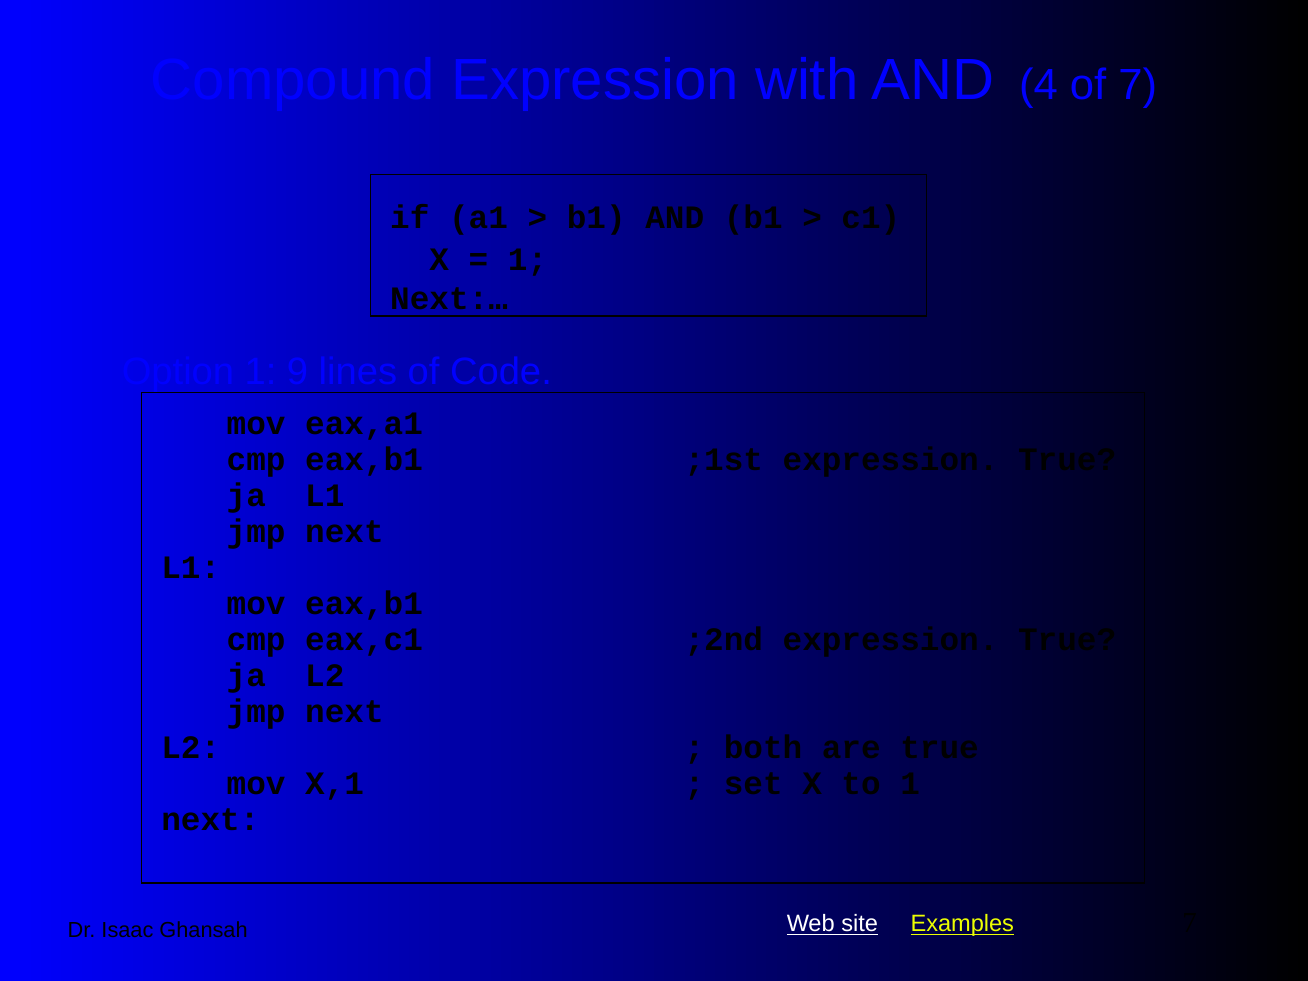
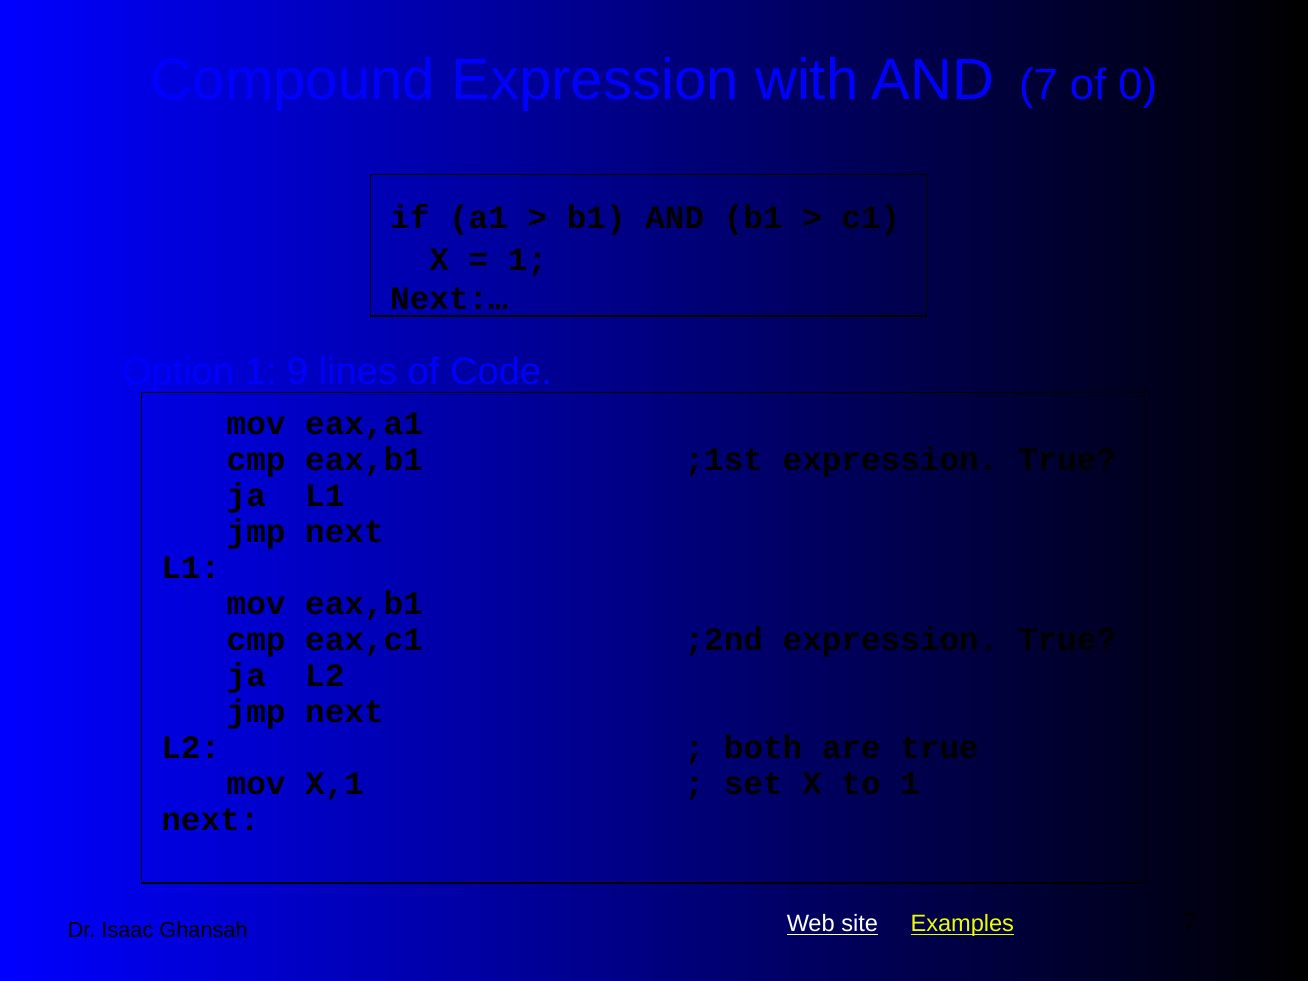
AND 4: 4 -> 7
of 7: 7 -> 0
